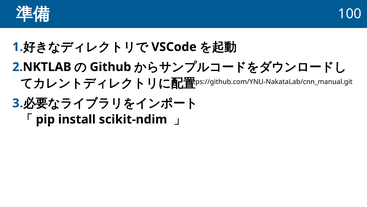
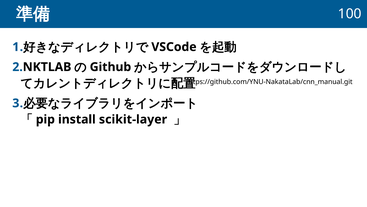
scikit-ndim: scikit-ndim -> scikit-layer
